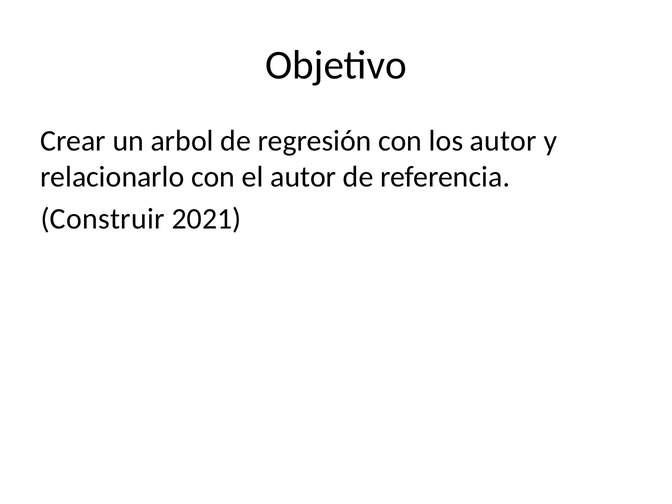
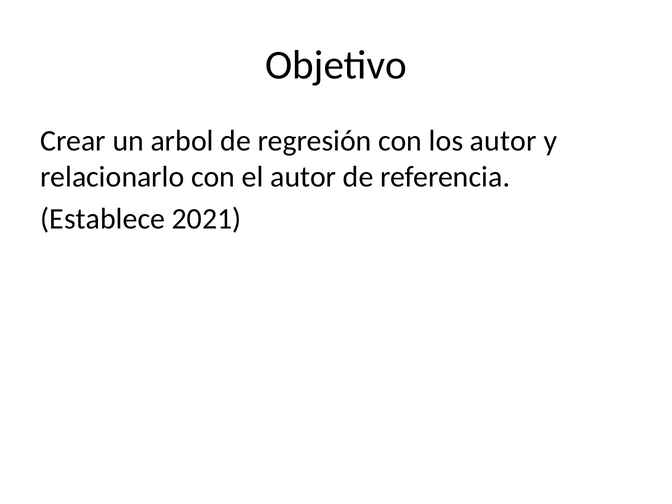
Construir: Construir -> Establece
